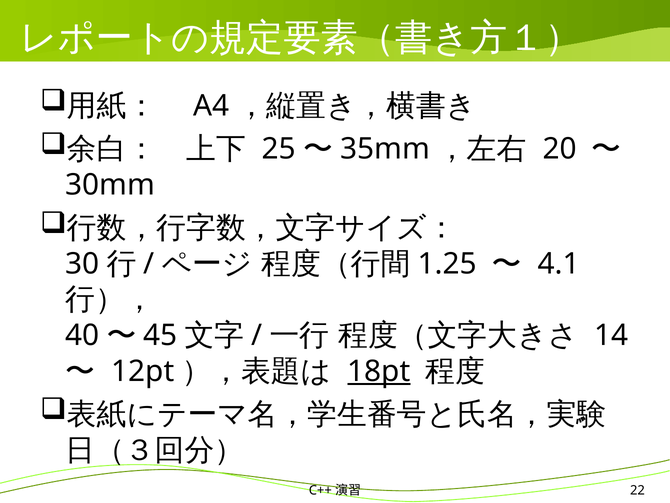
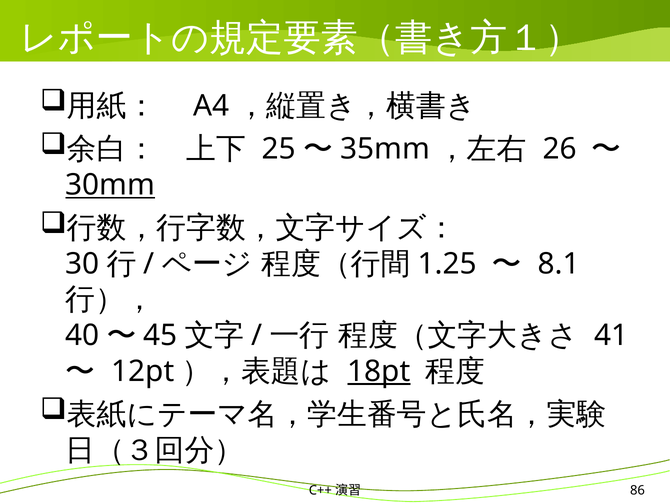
20: 20 -> 26
30mm underline: none -> present
4.1: 4.1 -> 8.1
14: 14 -> 41
22: 22 -> 86
